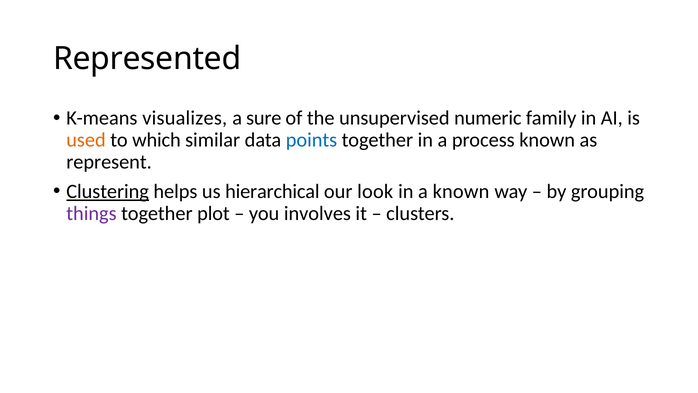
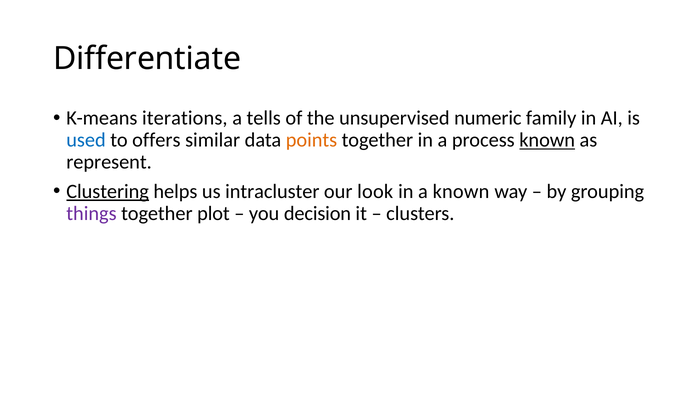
Represented: Represented -> Differentiate
visualizes: visualizes -> iterations
sure: sure -> tells
used colour: orange -> blue
which: which -> offers
points colour: blue -> orange
known at (547, 140) underline: none -> present
hierarchical: hierarchical -> intracluster
involves: involves -> decision
